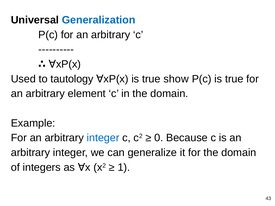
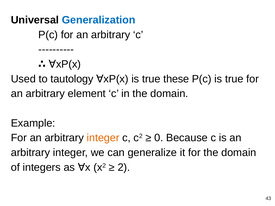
show: show -> these
integer at (103, 138) colour: blue -> orange
1 at (124, 168): 1 -> 2
